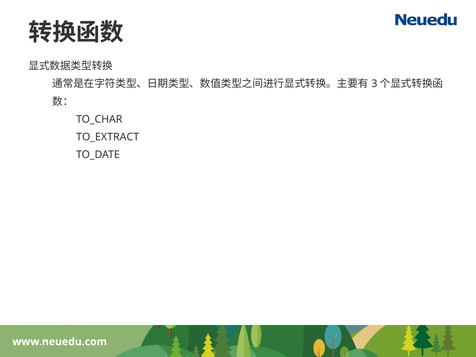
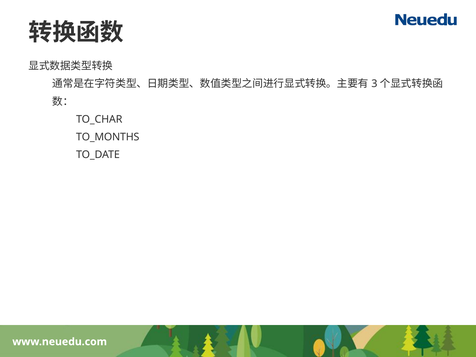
TO_EXTRACT: TO_EXTRACT -> TO_MONTHS
